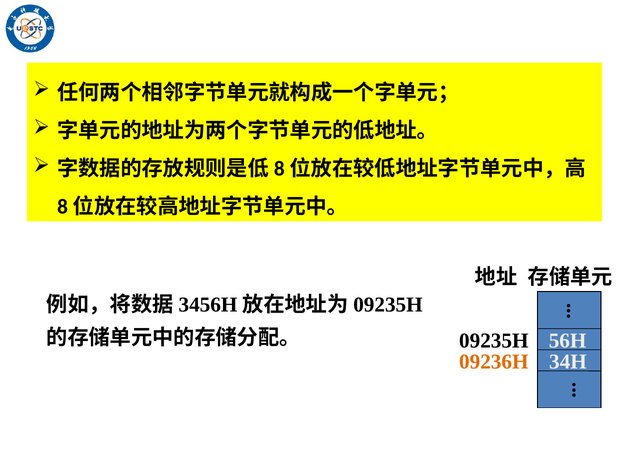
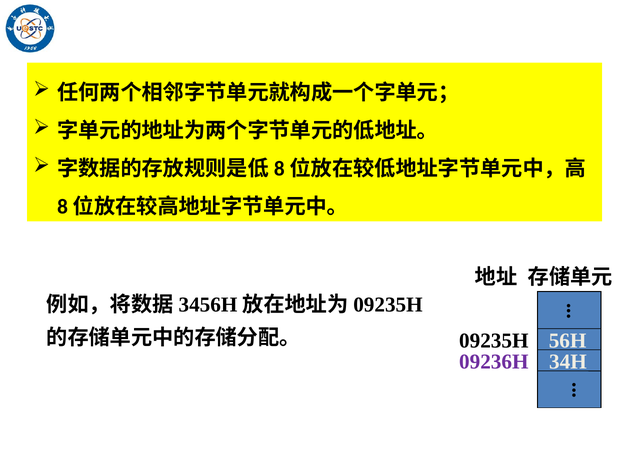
09236H colour: orange -> purple
